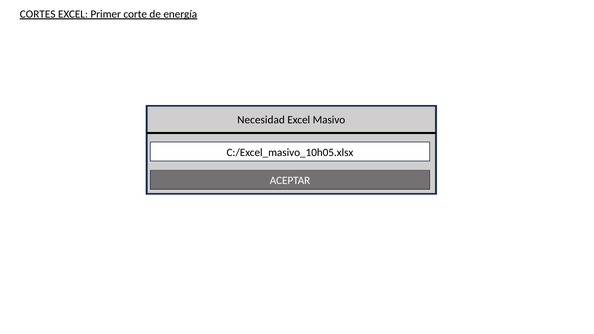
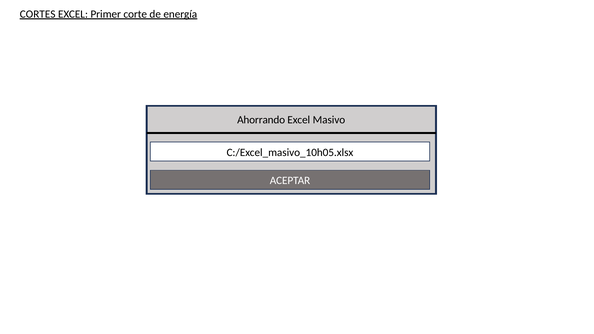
Necesidad: Necesidad -> Ahorrando
